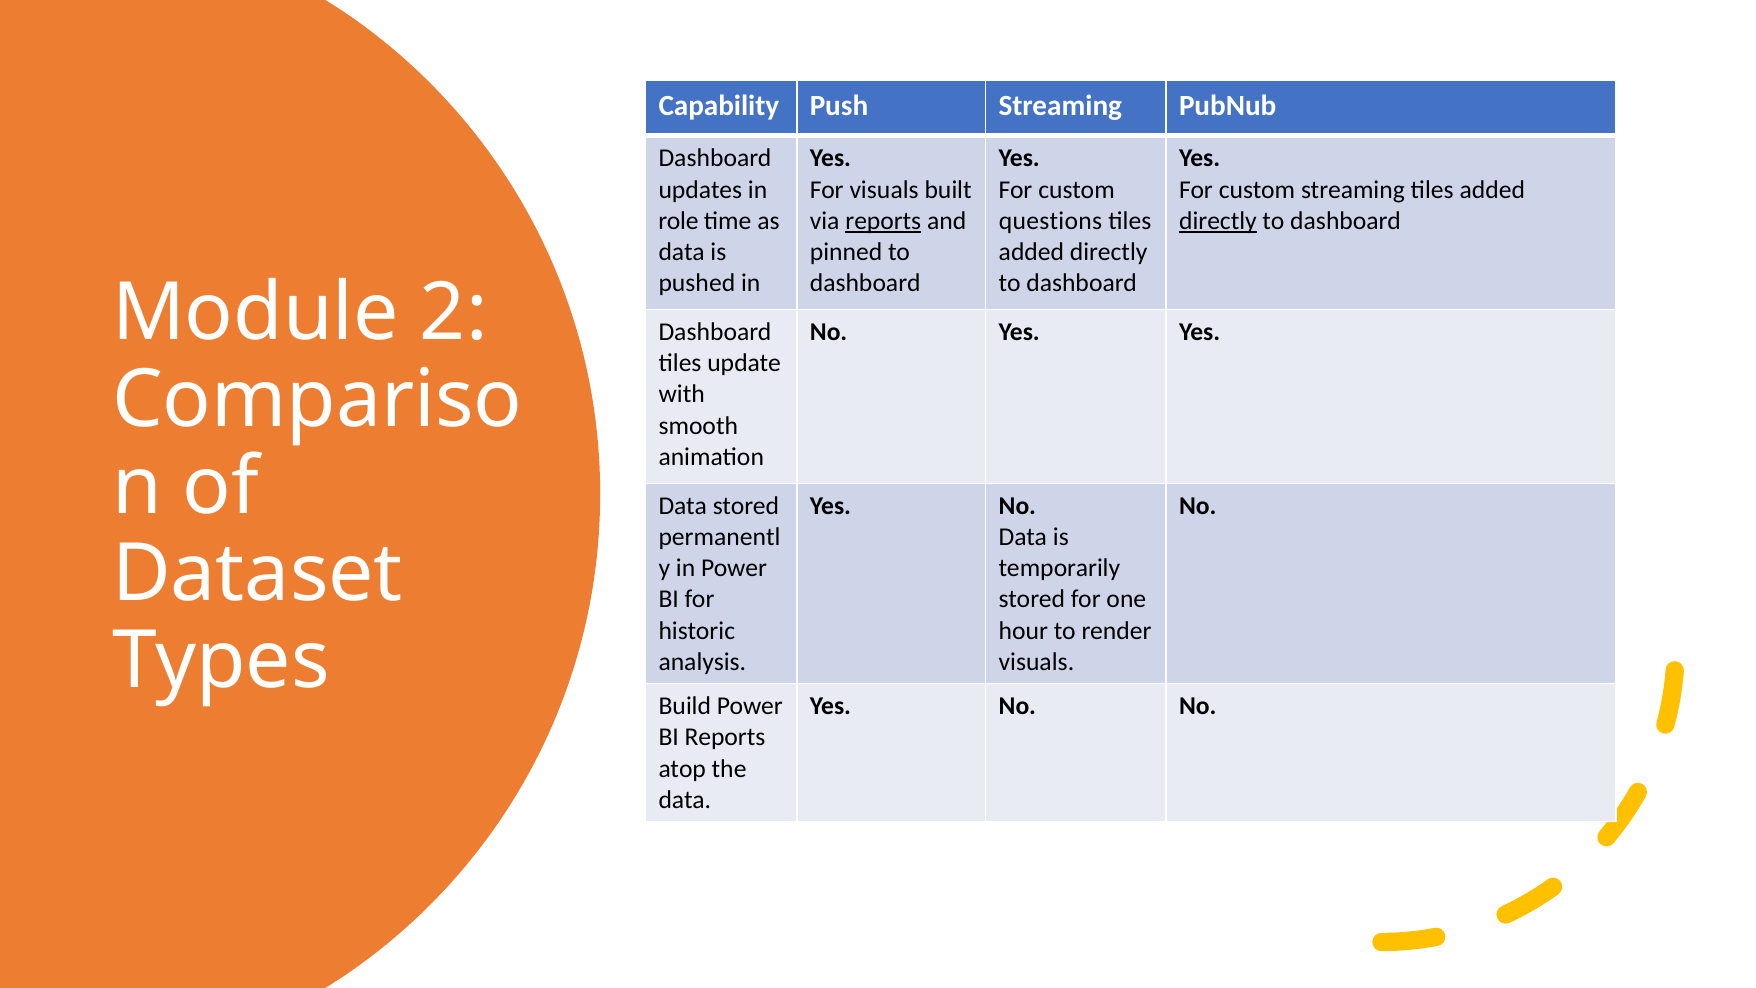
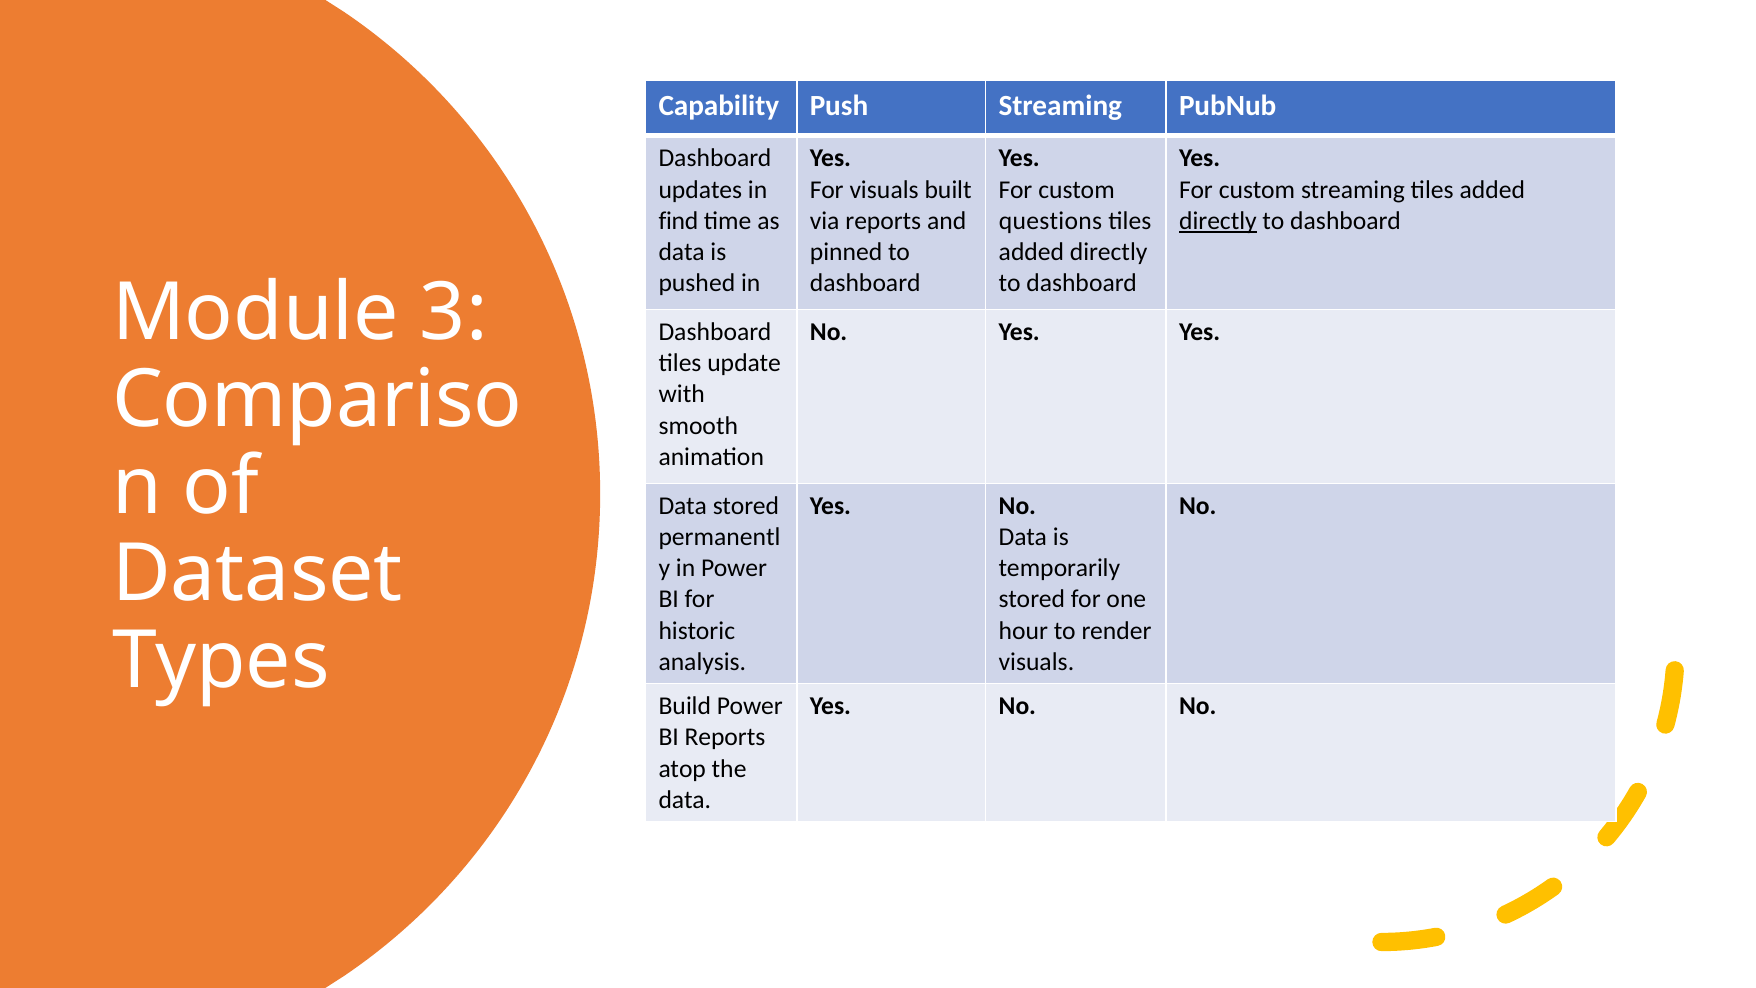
role: role -> find
reports at (883, 221) underline: present -> none
2: 2 -> 3
